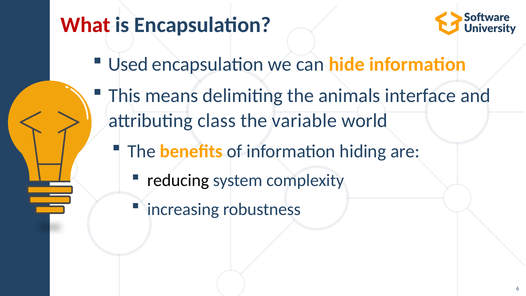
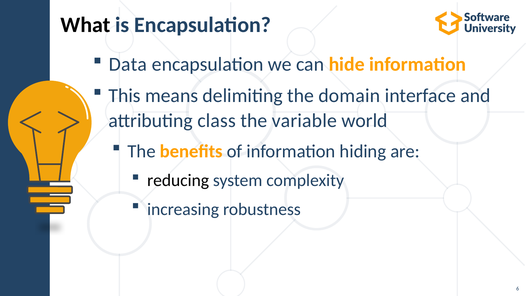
What colour: red -> black
Used: Used -> Data
animals: animals -> domain
